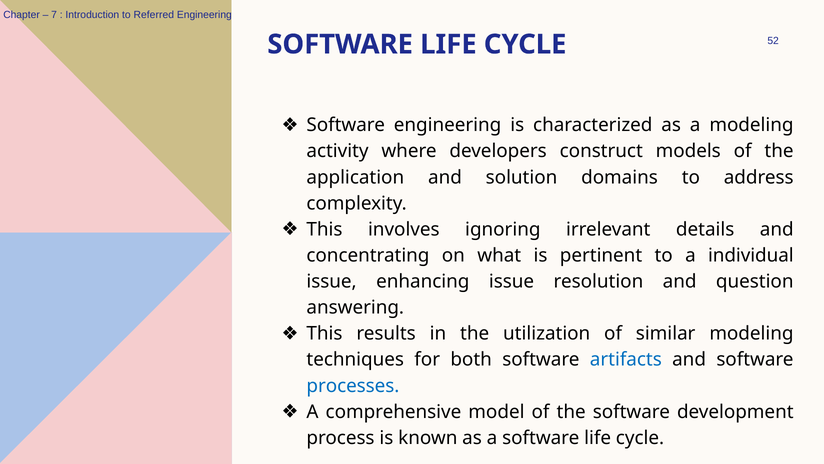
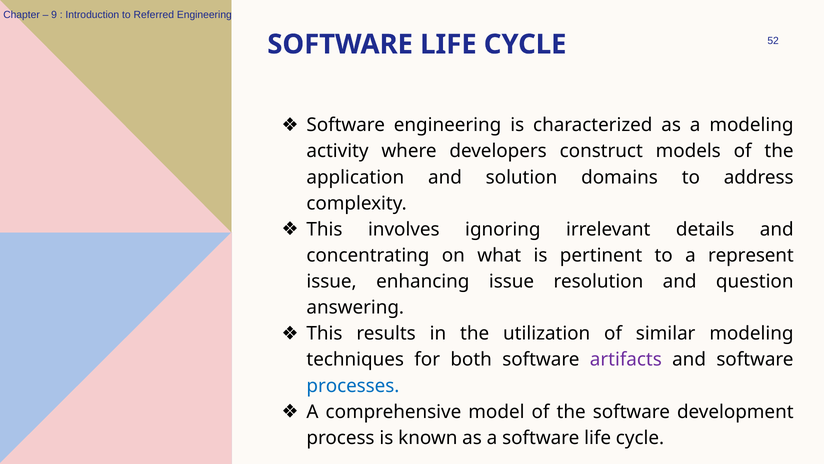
7: 7 -> 9
individual: individual -> represent
artifacts colour: blue -> purple
